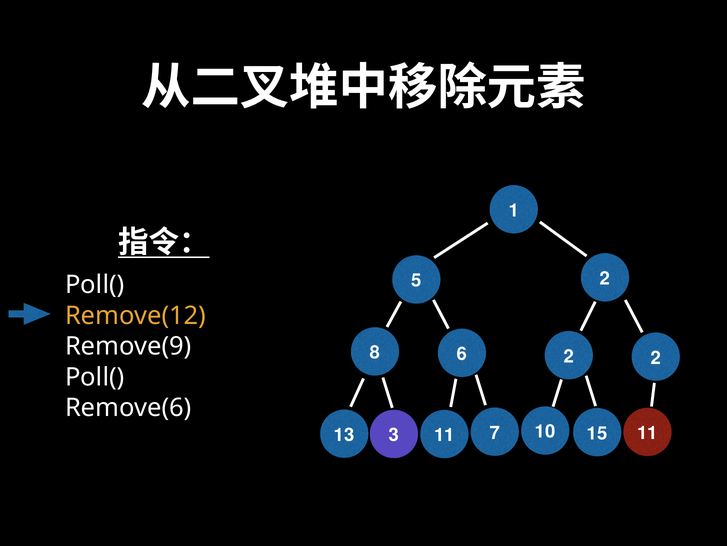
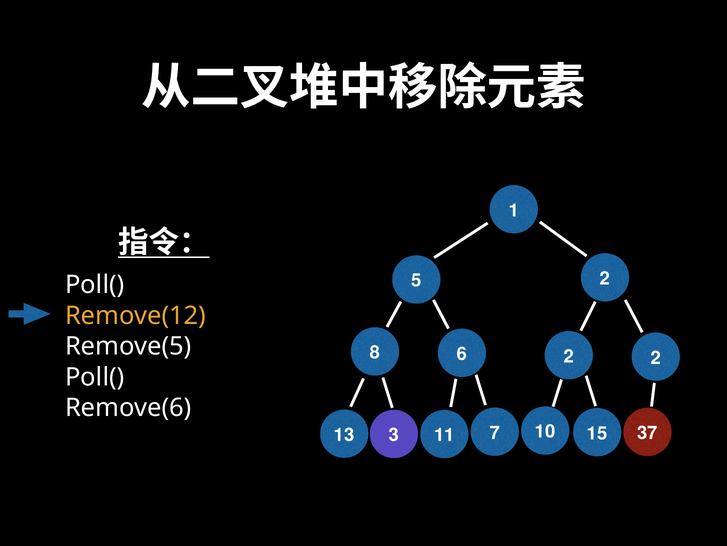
Remove(9: Remove(9 -> Remove(5
15 11: 11 -> 37
